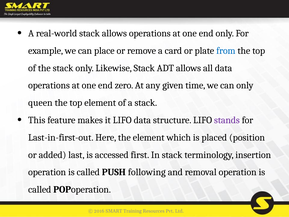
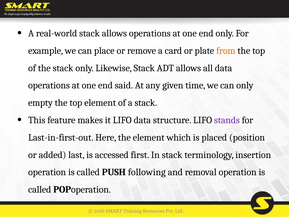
from colour: blue -> orange
zero: zero -> said
queen: queen -> empty
